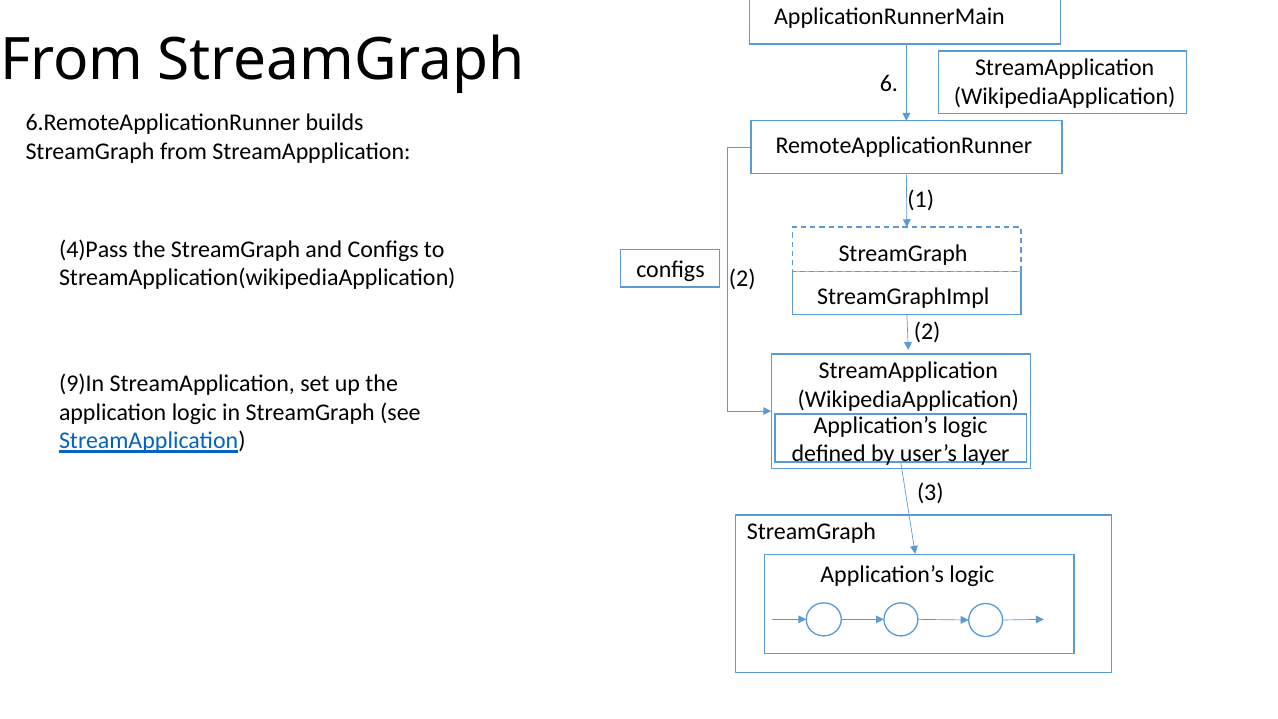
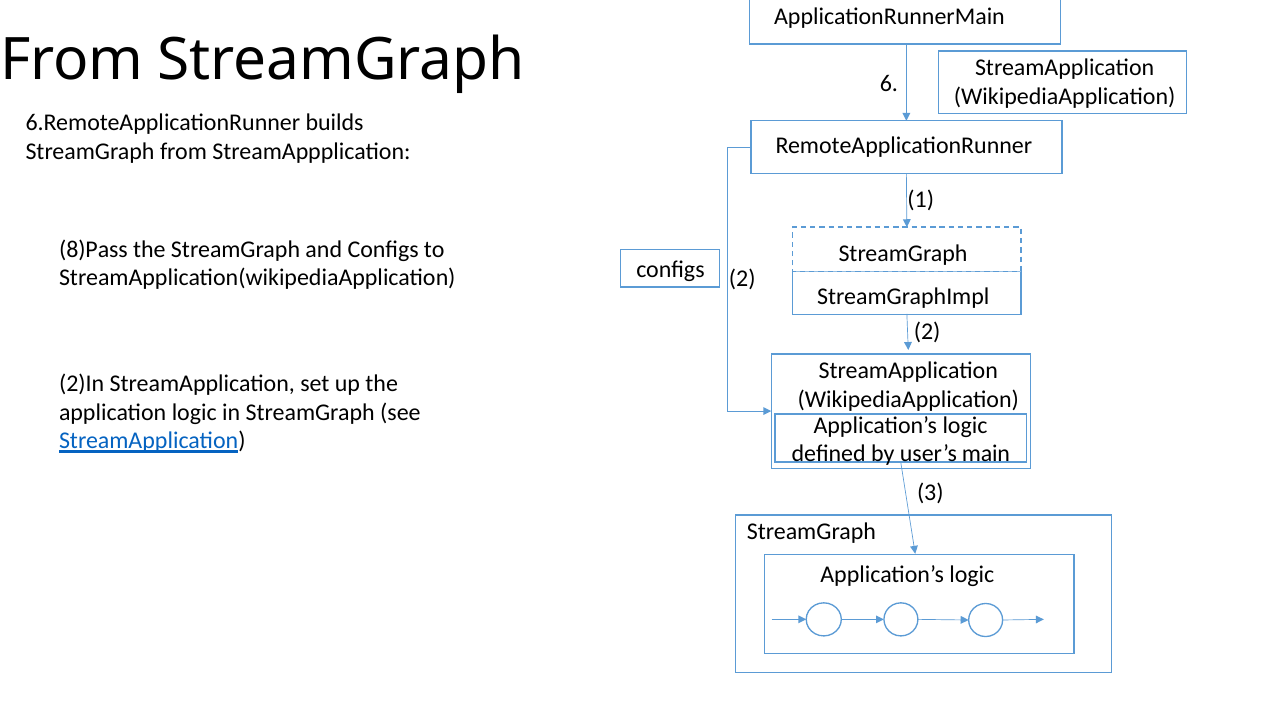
4)Pass: 4)Pass -> 8)Pass
9)In: 9)In -> 2)In
layer: layer -> main
